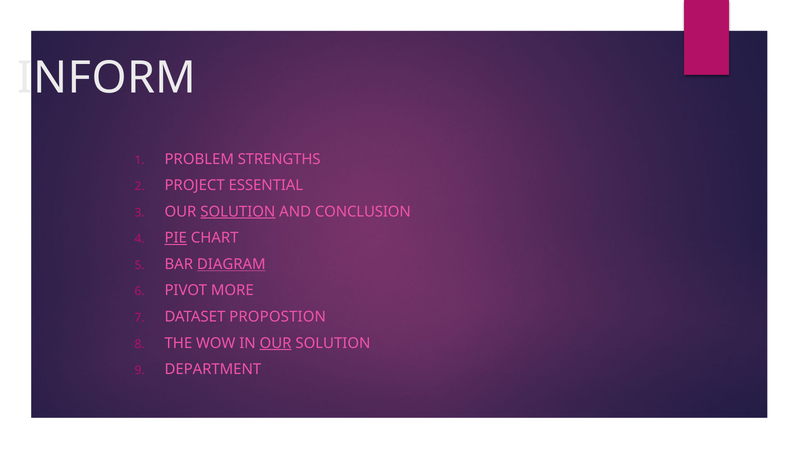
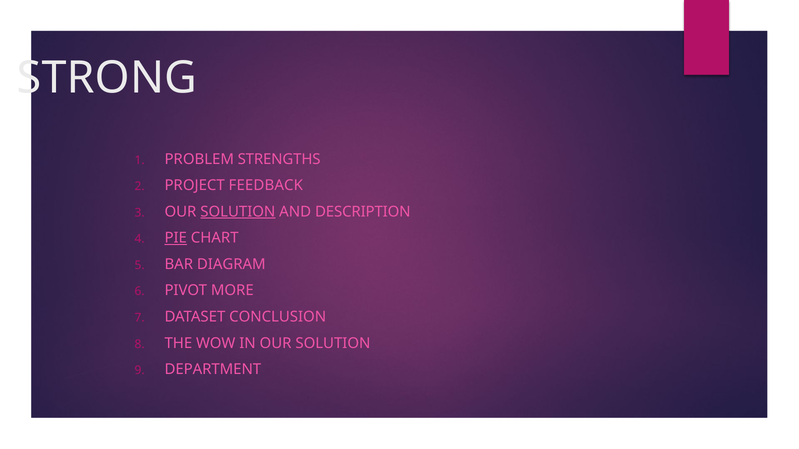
INFORM: INFORM -> STRONG
ESSENTIAL: ESSENTIAL -> FEEDBACK
CONCLUSION: CONCLUSION -> DESCRIPTION
DIAGRAM underline: present -> none
PROPOSTION: PROPOSTION -> CONCLUSION
OUR at (276, 343) underline: present -> none
